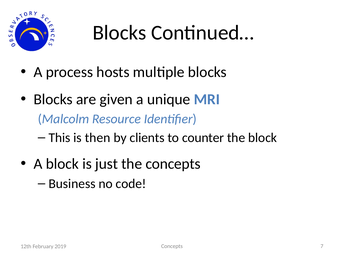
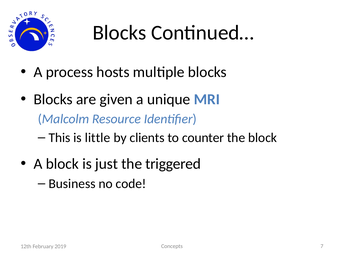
then: then -> little
the concepts: concepts -> triggered
